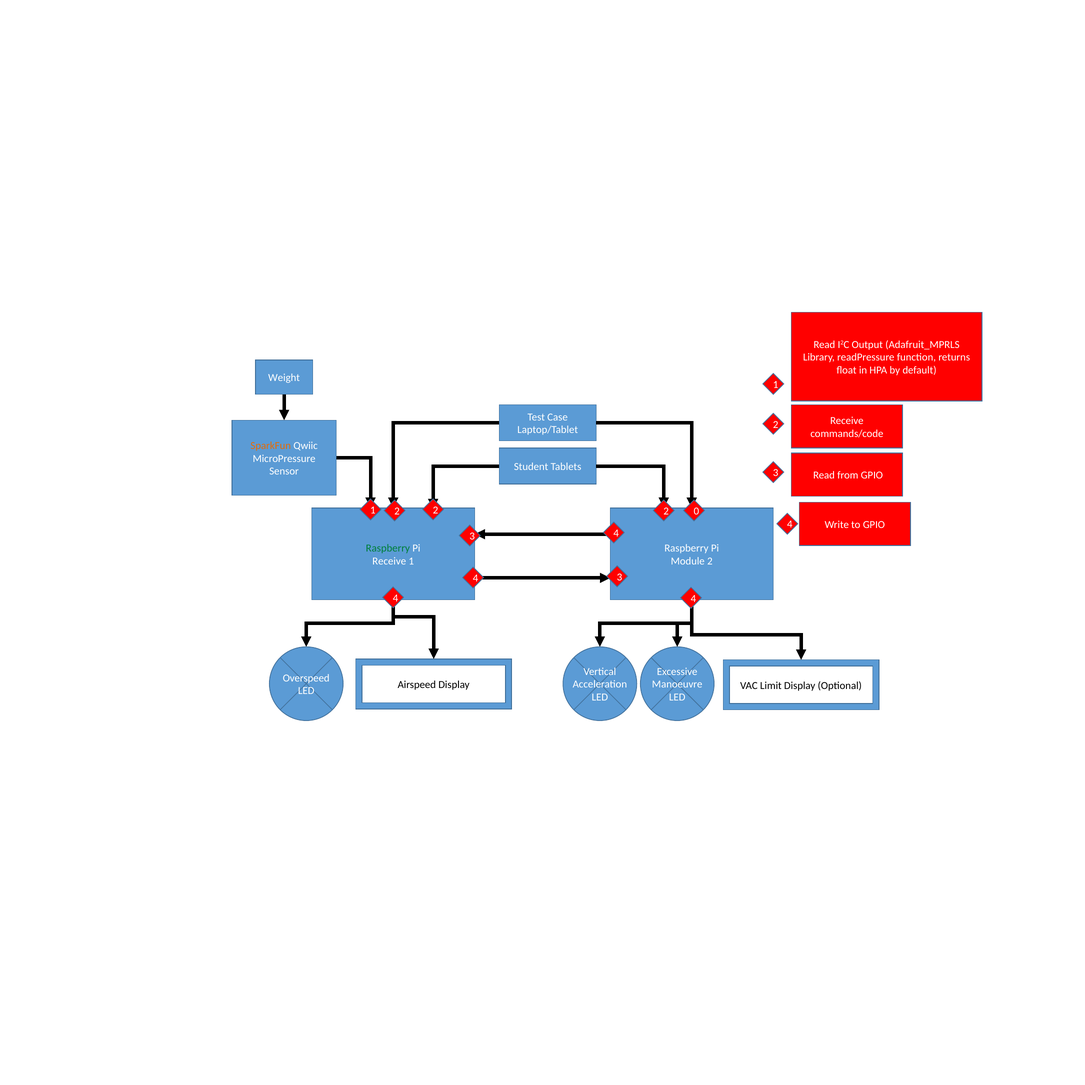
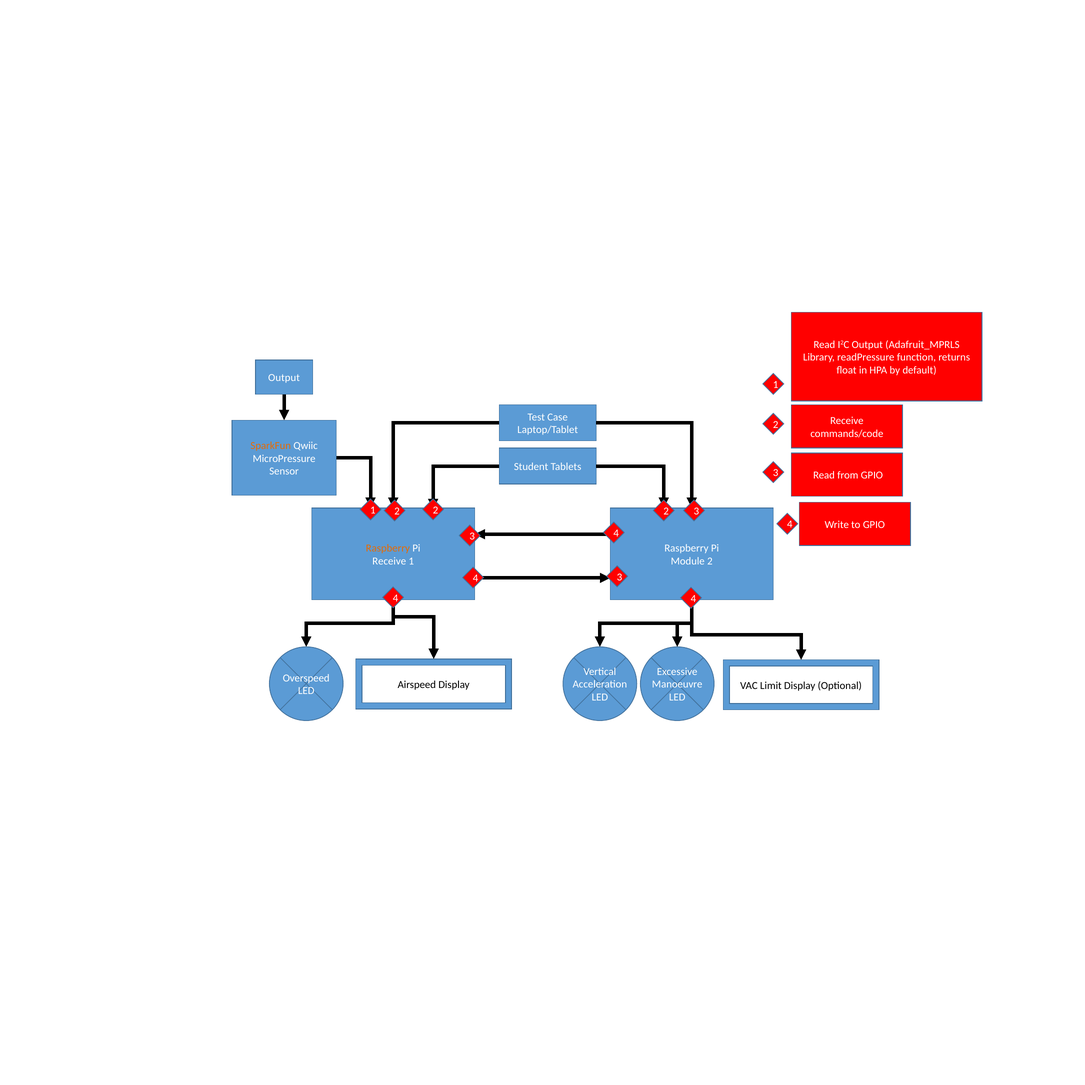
Weight at (284, 378): Weight -> Output
0 at (696, 511): 0 -> 3
Raspberry at (388, 548) colour: green -> orange
